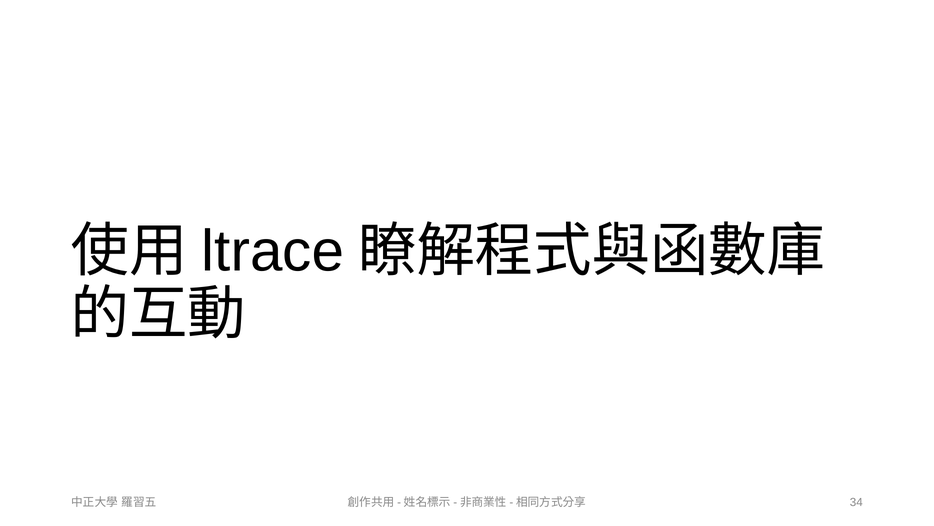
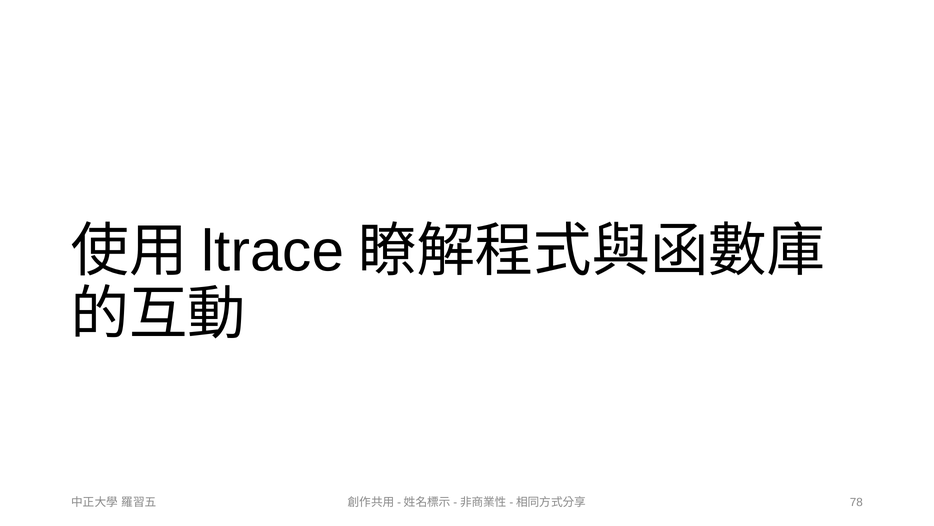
34: 34 -> 78
